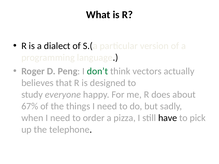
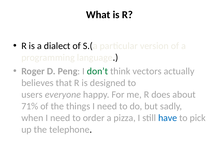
study: study -> users
67%: 67% -> 71%
have colour: black -> blue
